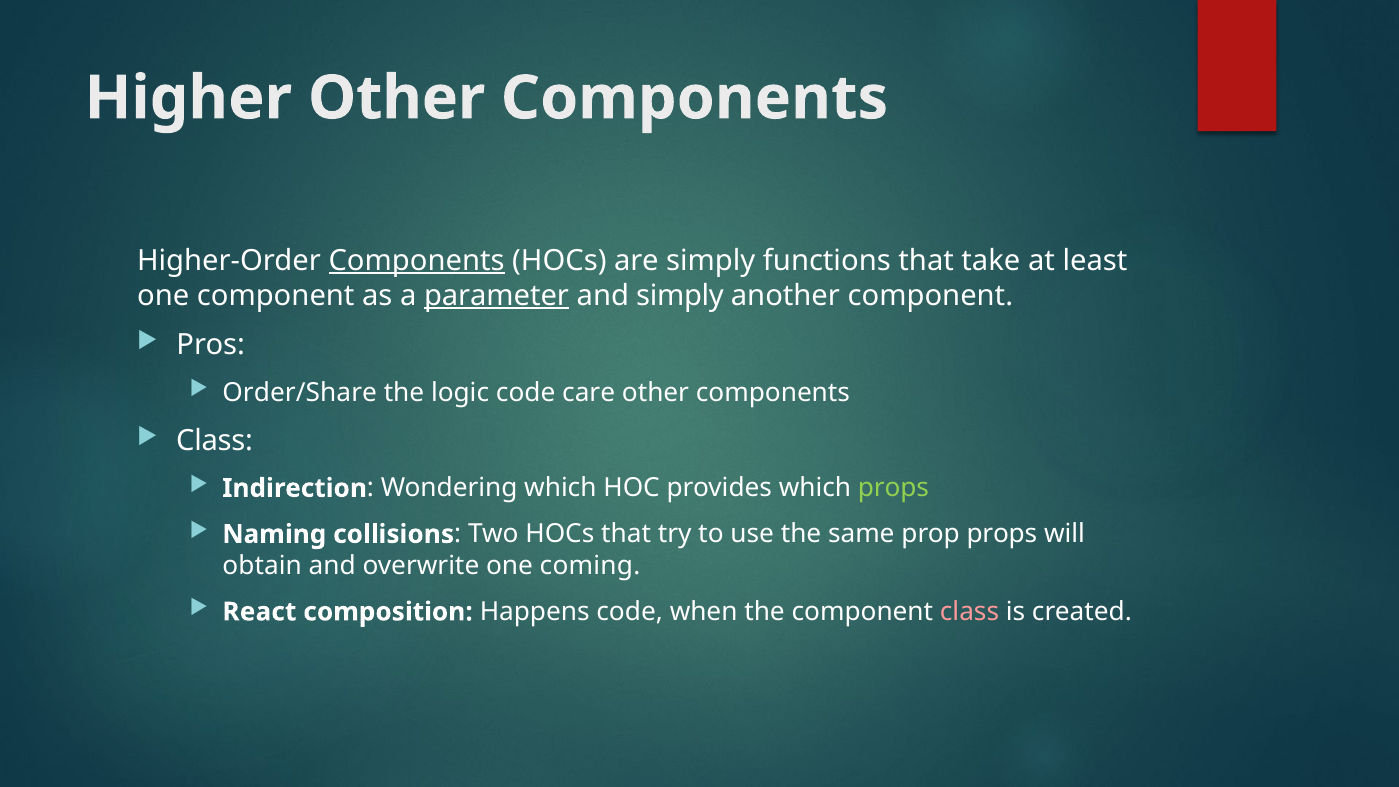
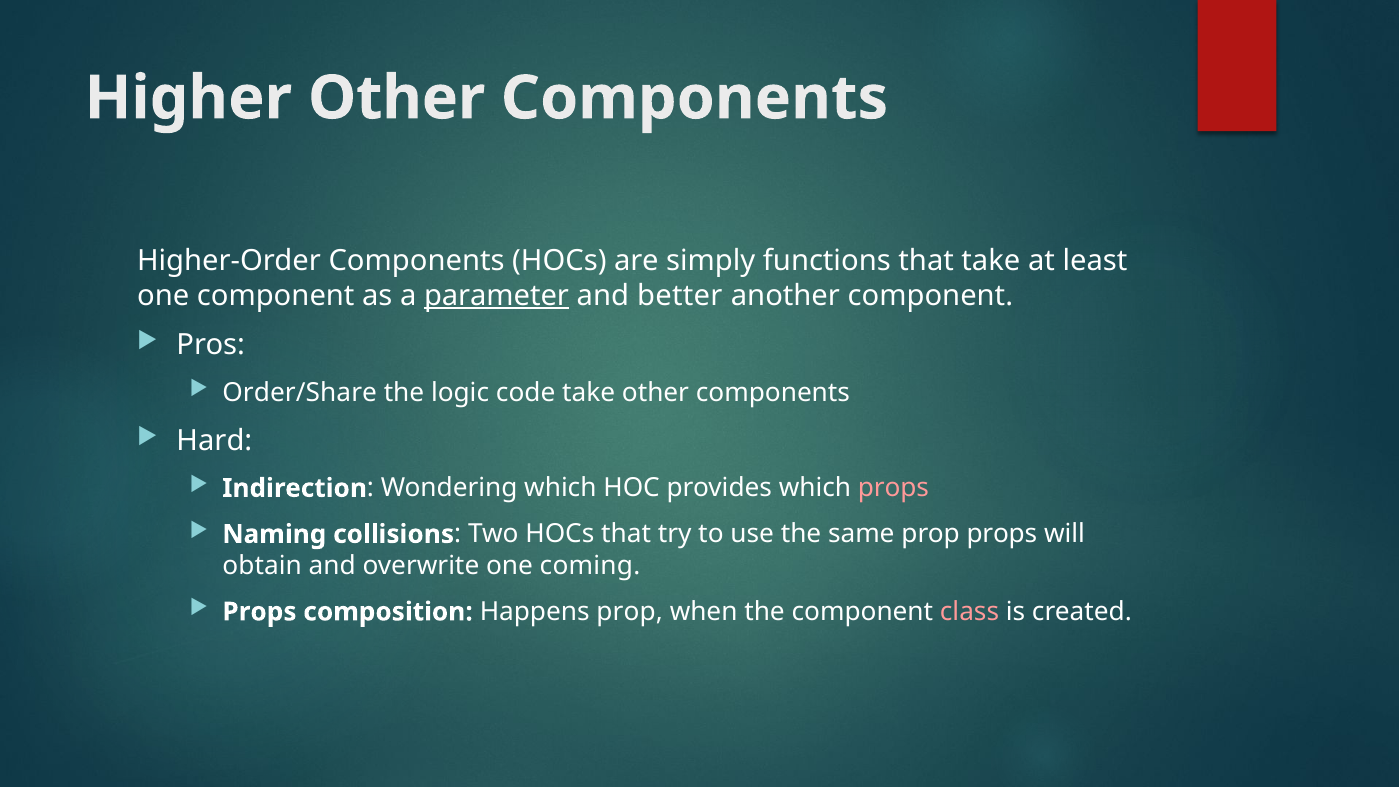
Components at (417, 260) underline: present -> none
and simply: simply -> better
code care: care -> take
Class at (215, 441): Class -> Hard
props at (893, 488) colour: light green -> pink
React at (259, 612): React -> Props
Happens code: code -> prop
